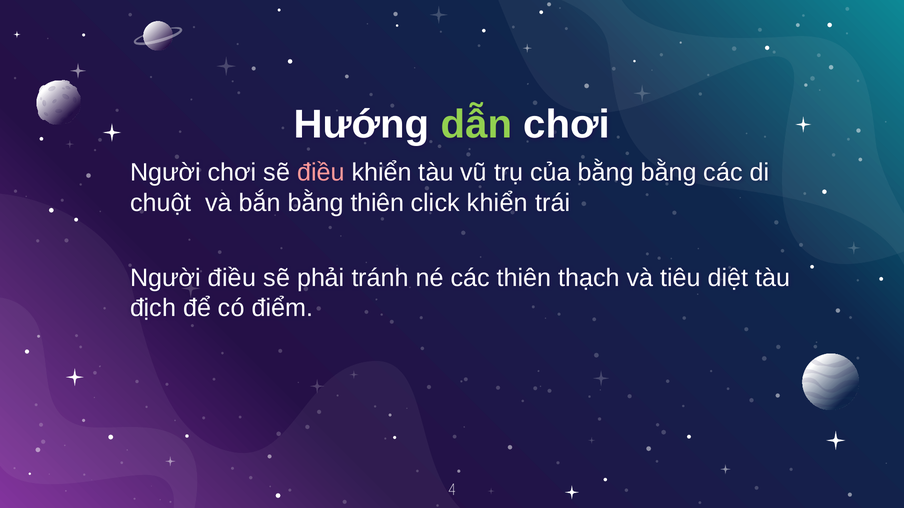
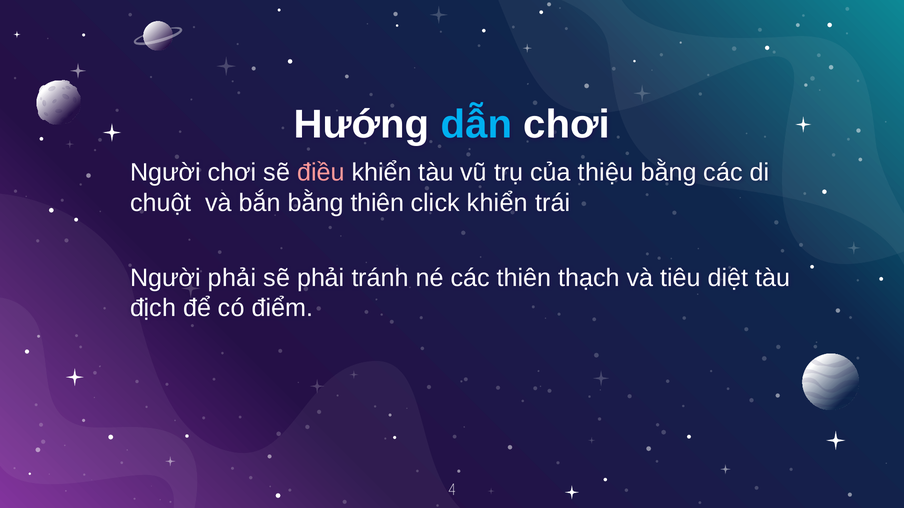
dẫn colour: light green -> light blue
của bằng: bằng -> thiệu
Người điều: điều -> phải
